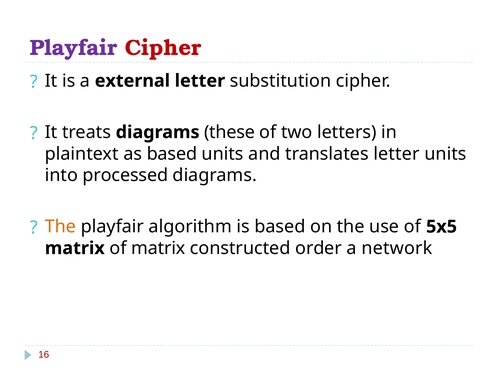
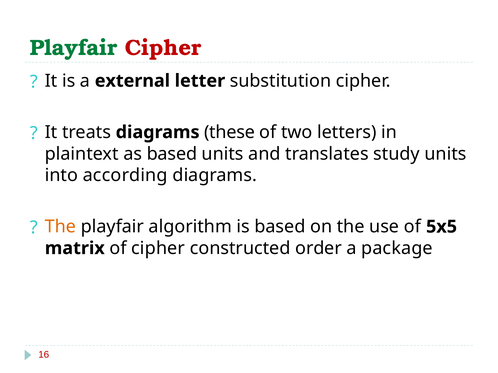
Playfair at (74, 48) colour: purple -> green
translates letter: letter -> study
processed: processed -> according
of matrix: matrix -> cipher
network: network -> package
